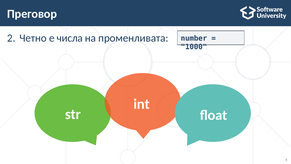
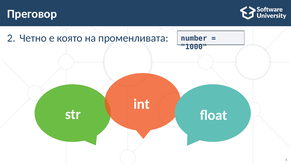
числа: числа -> която
